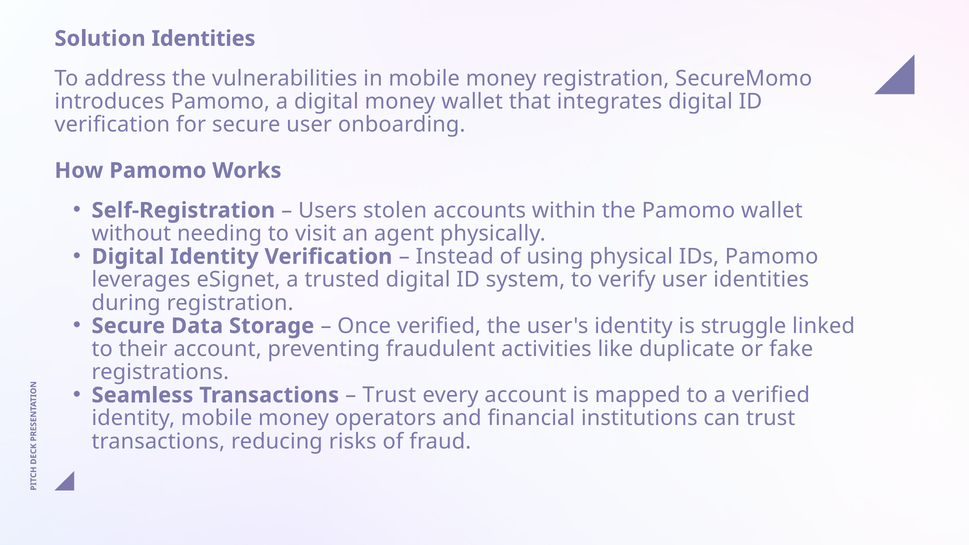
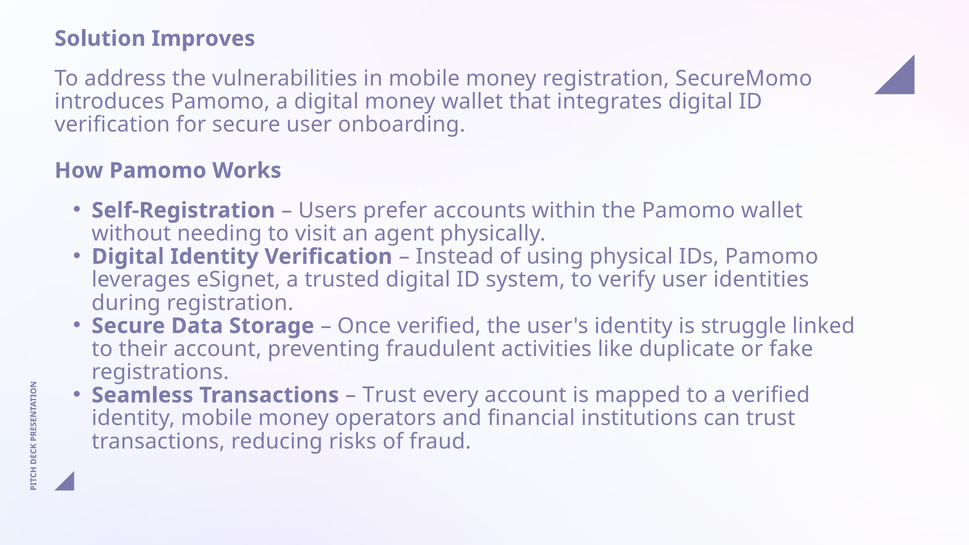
Solution Identities: Identities -> Improves
stolen: stolen -> prefer
